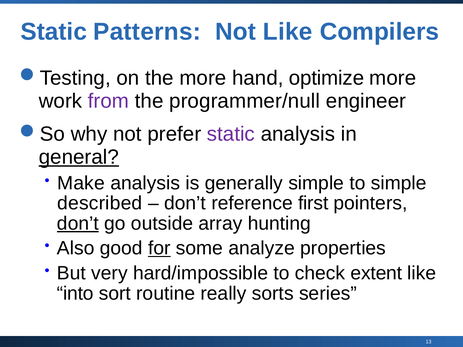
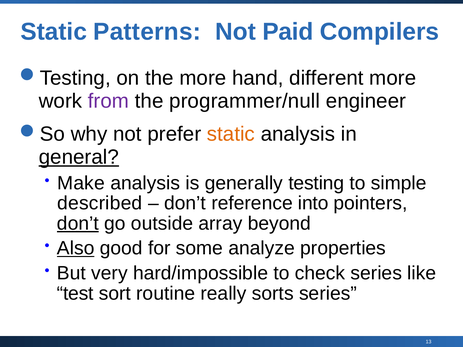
Not Like: Like -> Paid
optimize: optimize -> different
static at (231, 134) colour: purple -> orange
generally simple: simple -> testing
first: first -> into
hunting: hunting -> beyond
Also underline: none -> present
for underline: present -> none
check extent: extent -> series
into: into -> test
